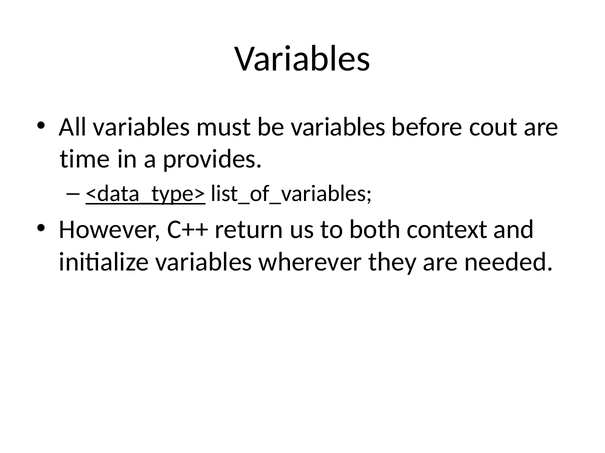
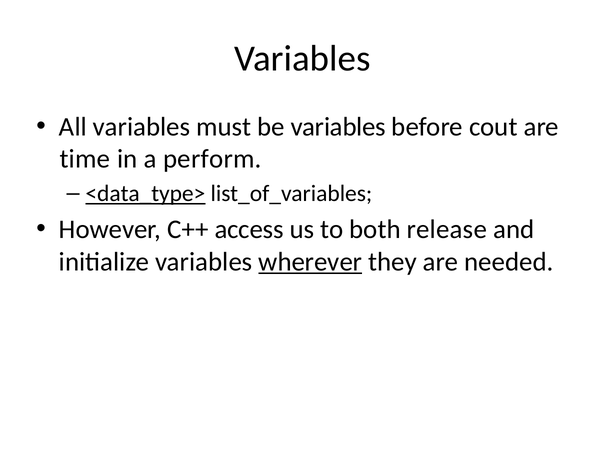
provides: provides -> perform
return: return -> access
context: context -> release
wherever underline: none -> present
